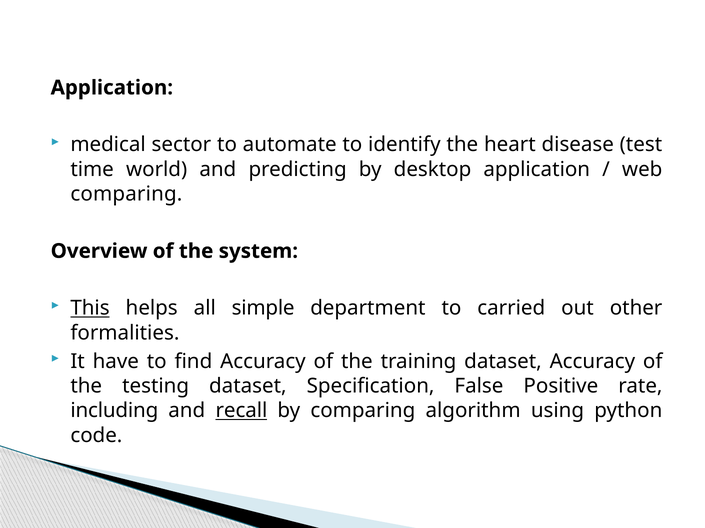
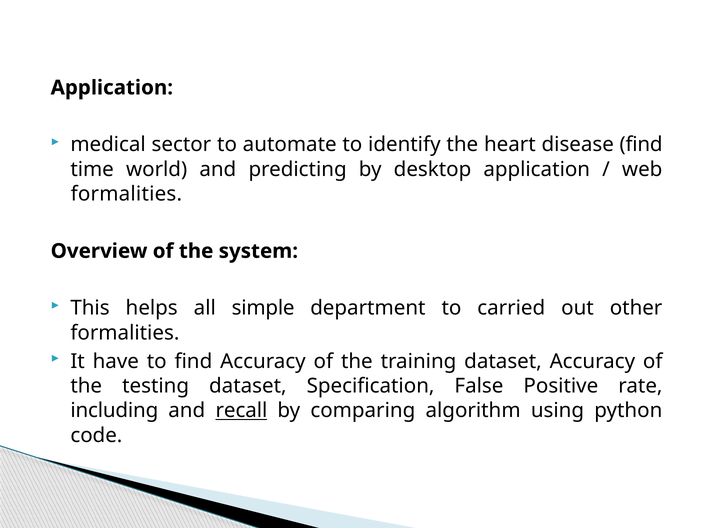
disease test: test -> find
comparing at (126, 194): comparing -> formalities
This underline: present -> none
